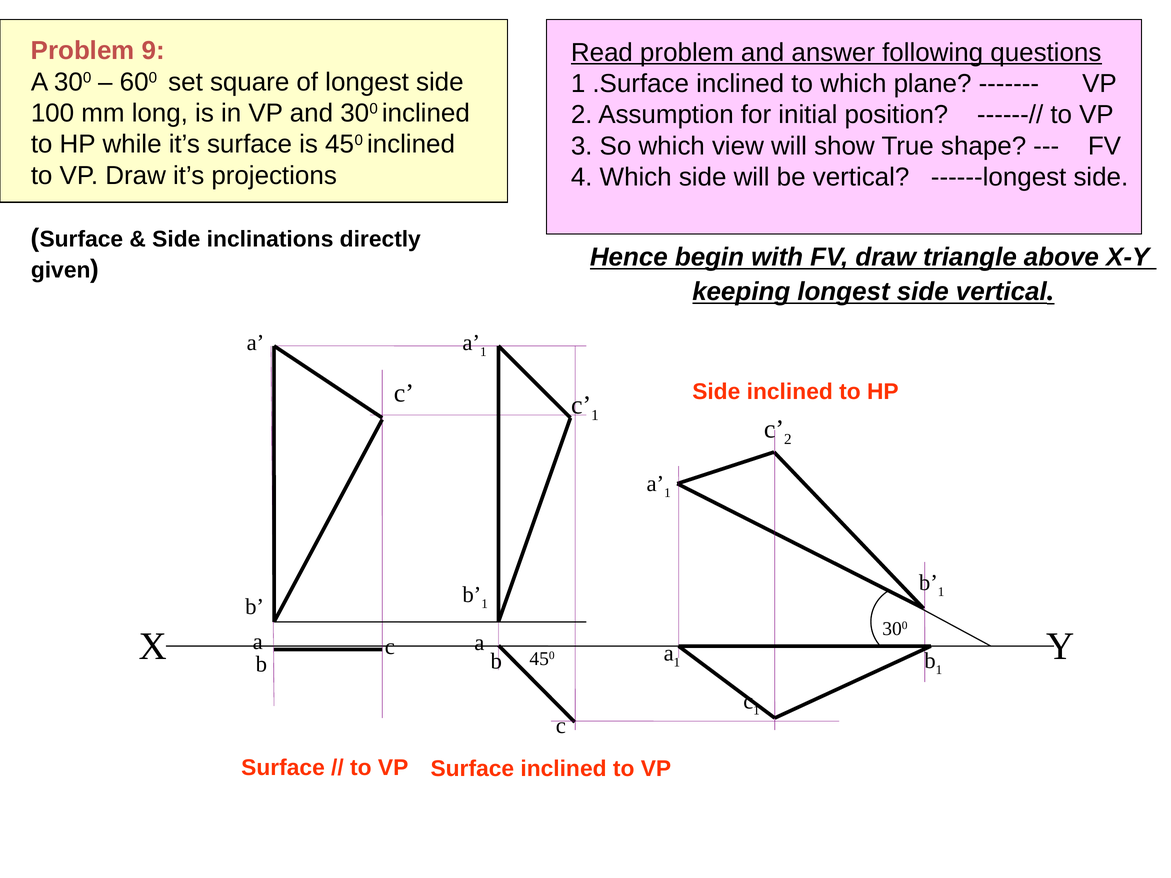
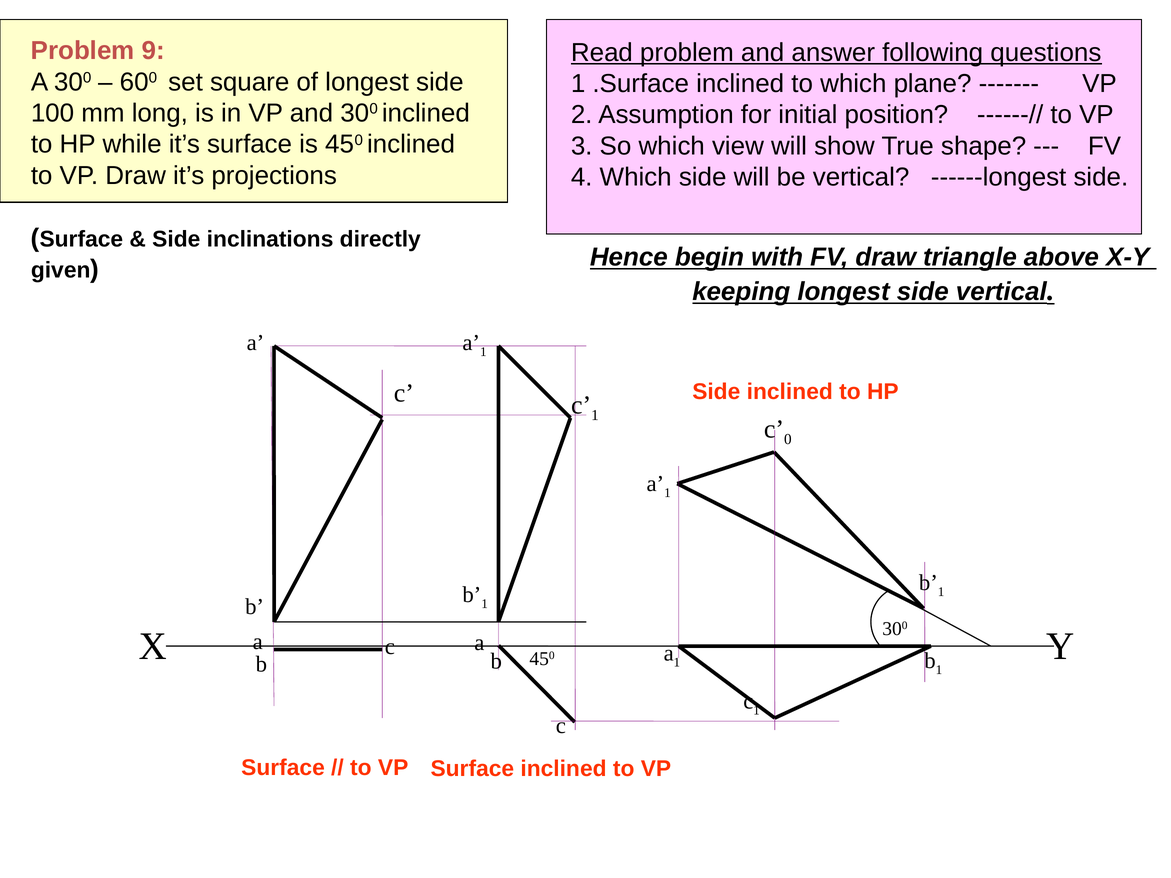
c 2: 2 -> 0
